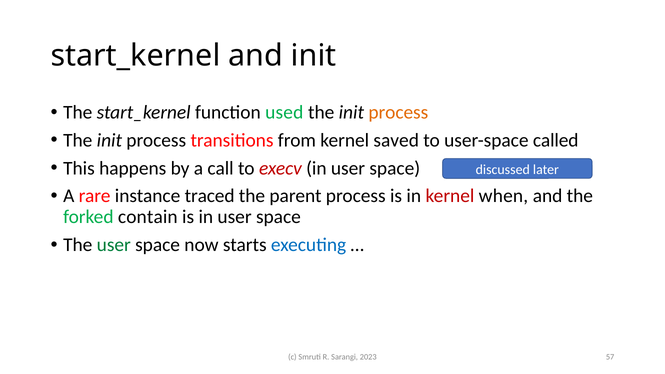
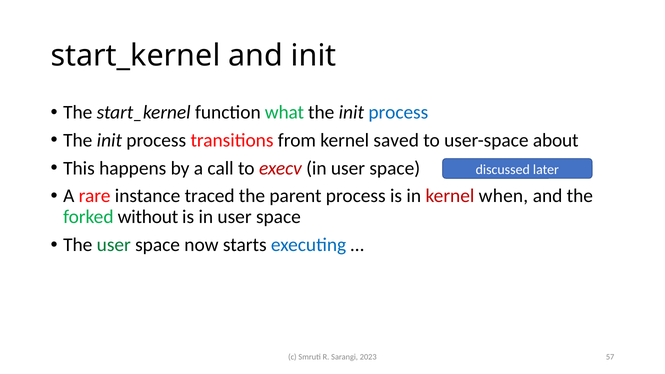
used: used -> what
process at (398, 112) colour: orange -> blue
called: called -> about
contain: contain -> without
